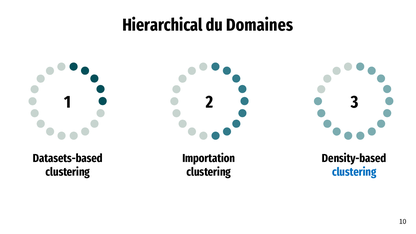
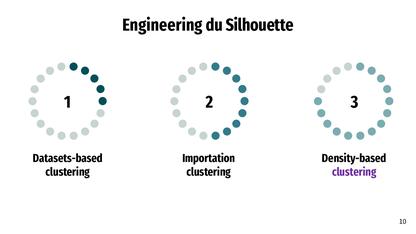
Hierarchical: Hierarchical -> Engineering
Domaines: Domaines -> Silhouette
clustering at (354, 172) colour: blue -> purple
